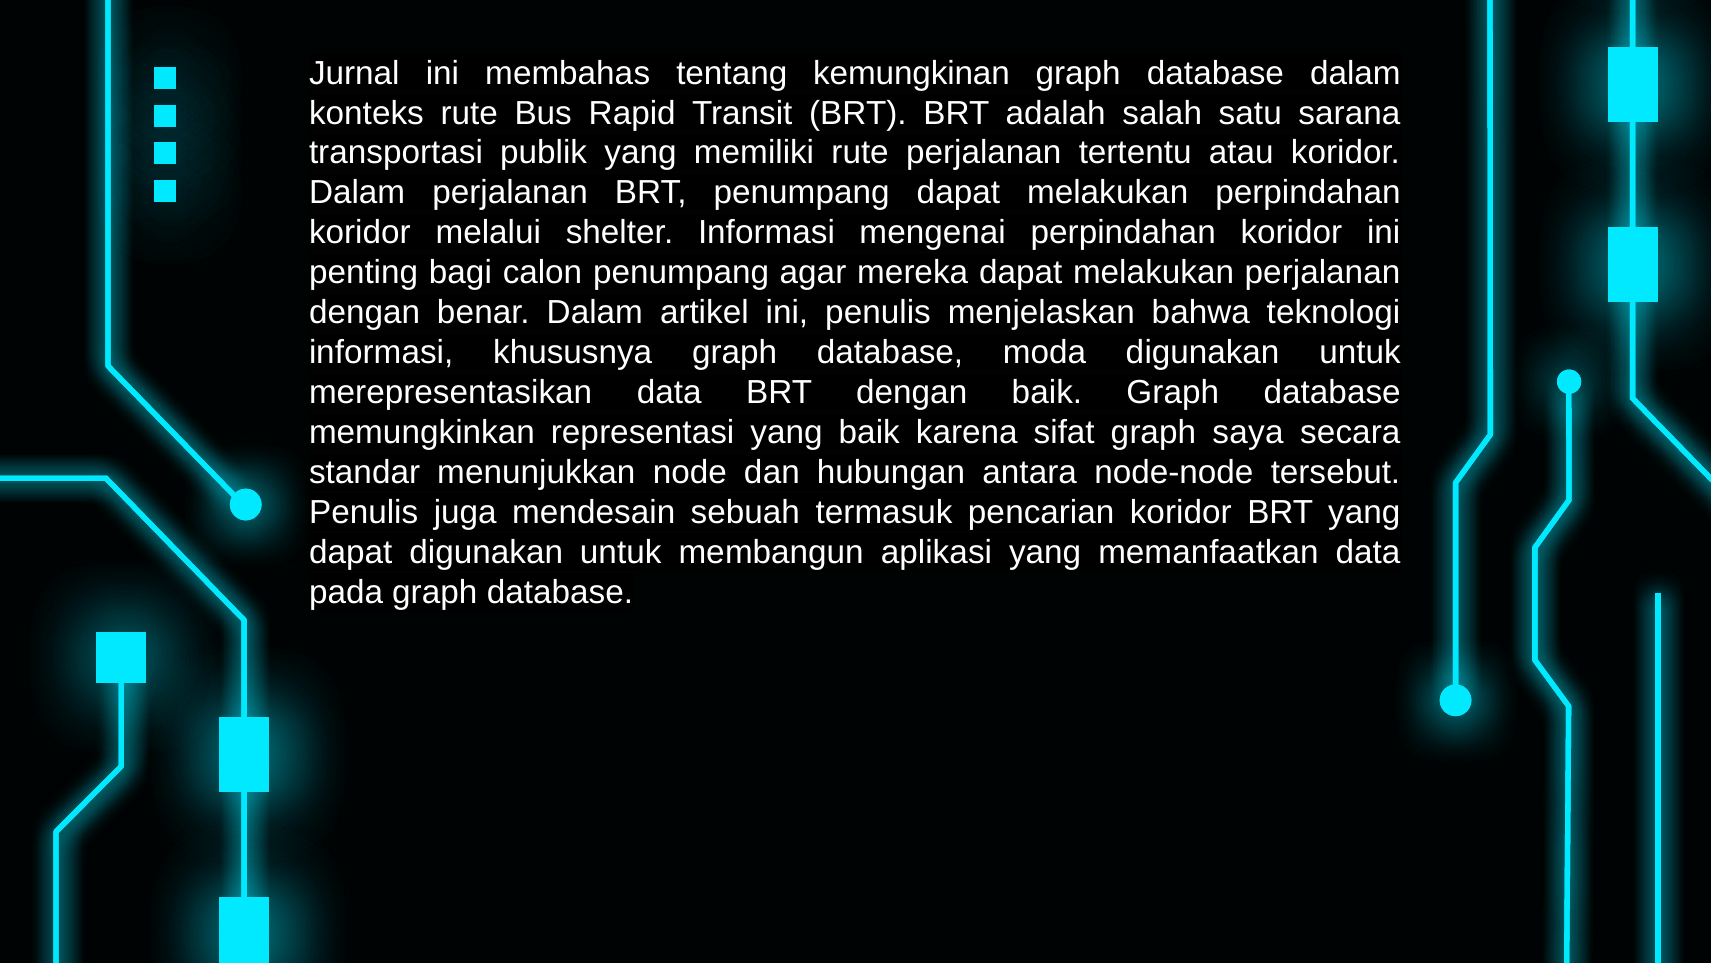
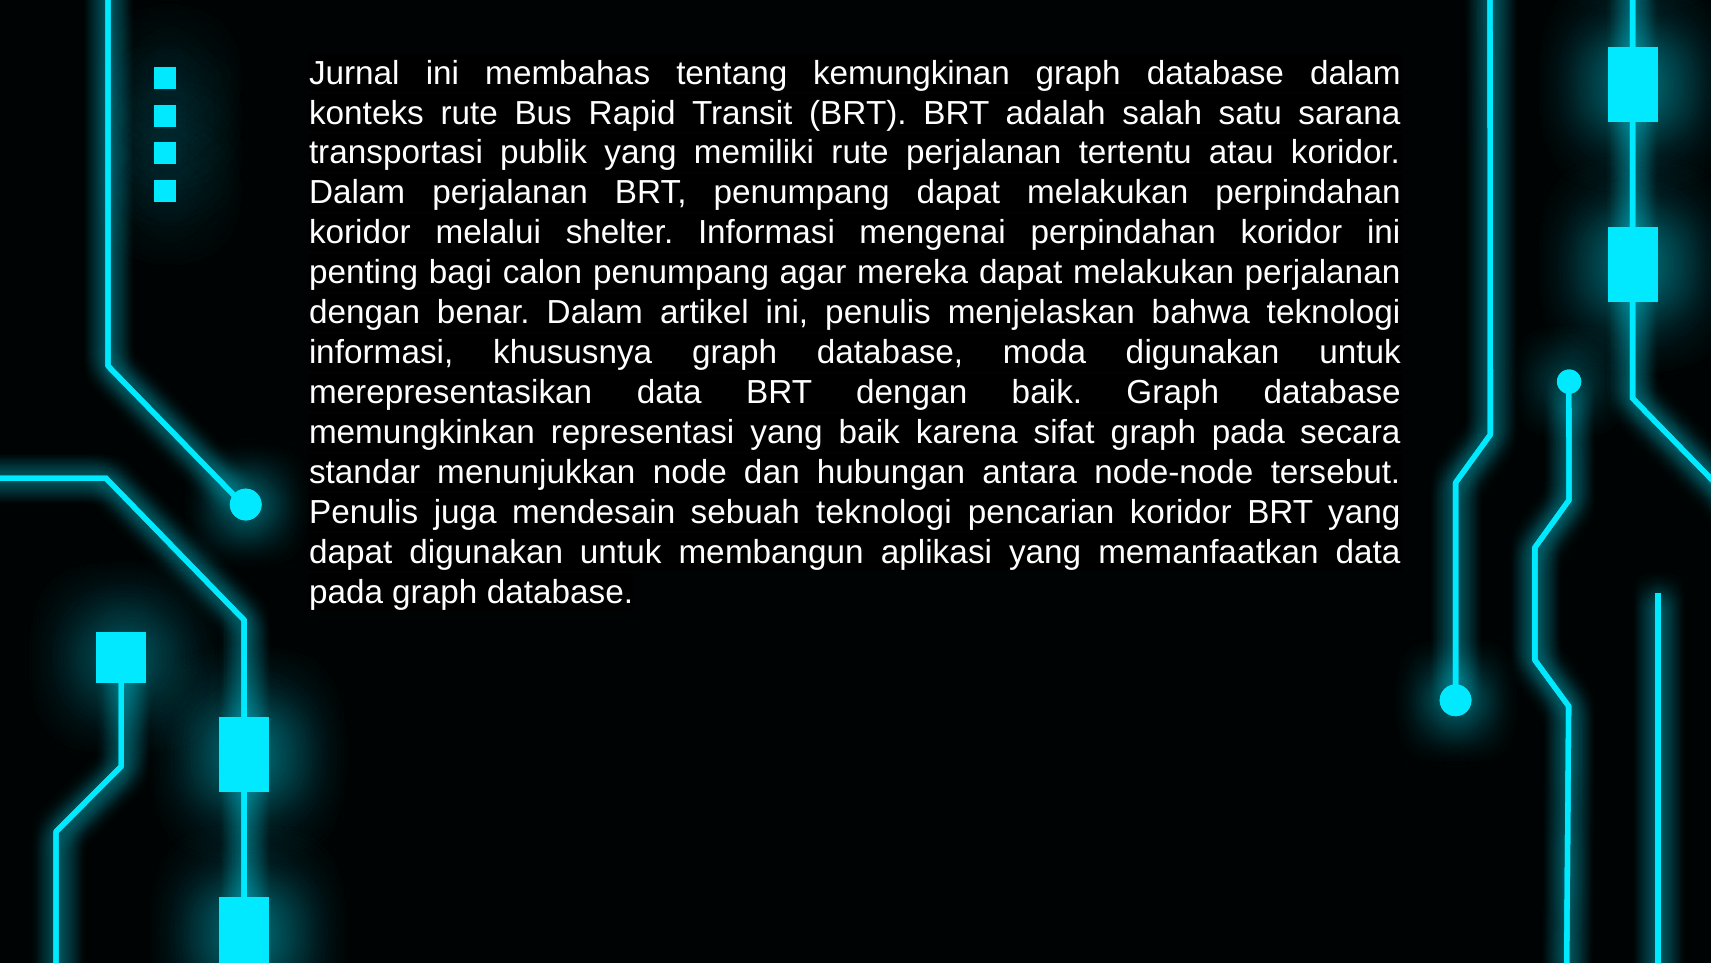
graph saya: saya -> pada
sebuah termasuk: termasuk -> teknologi
